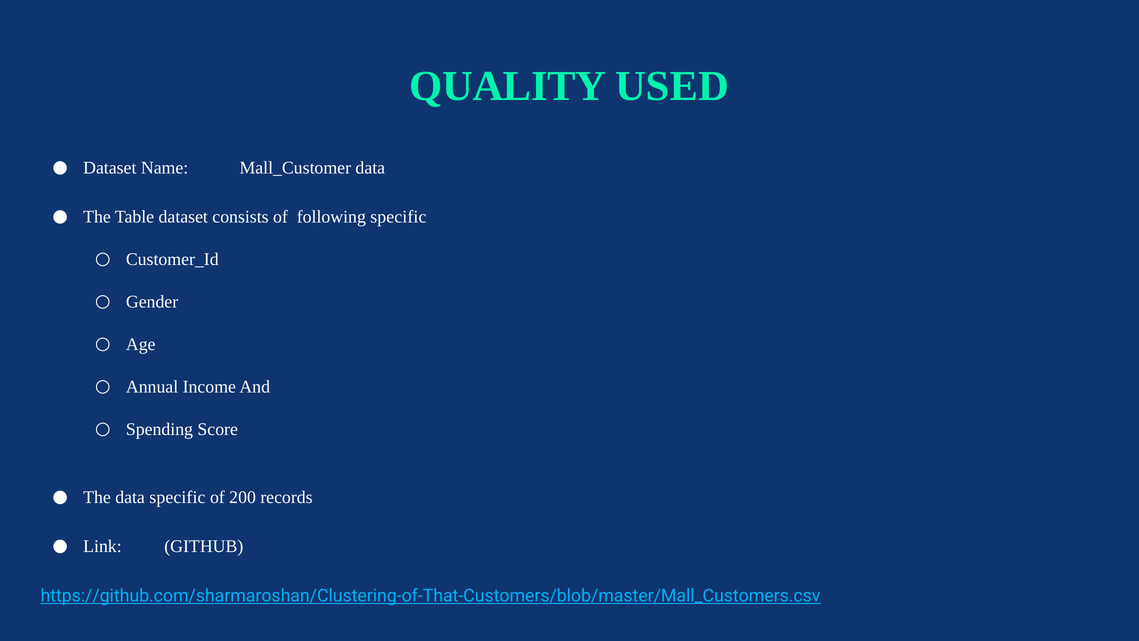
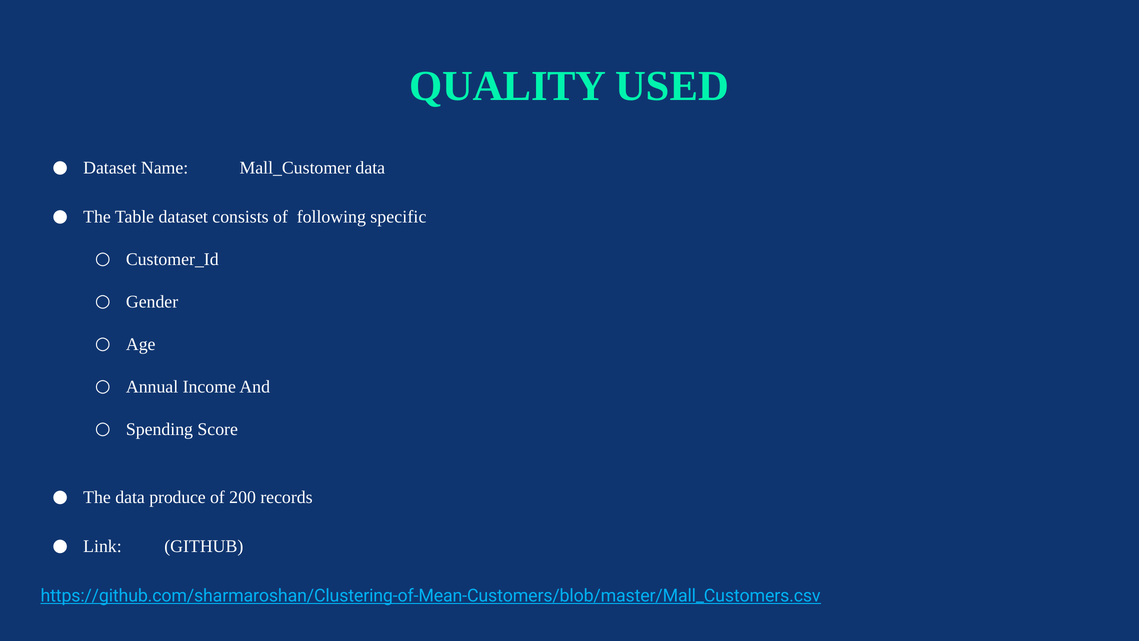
data specific: specific -> produce
https://github.com/sharmaroshan/Clustering-of-That-Customers/blob/master/Mall_Customers.csv: https://github.com/sharmaroshan/Clustering-of-That-Customers/blob/master/Mall_Customers.csv -> https://github.com/sharmaroshan/Clustering-of-Mean-Customers/blob/master/Mall_Customers.csv
